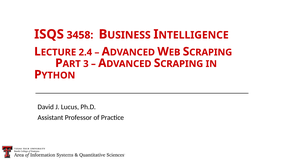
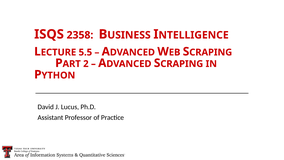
3458: 3458 -> 2358
2.4: 2.4 -> 5.5
3: 3 -> 2
